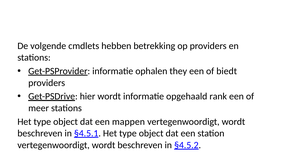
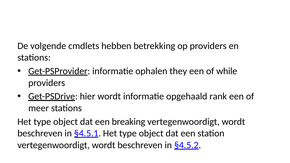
biedt: biedt -> while
mappen: mappen -> breaking
